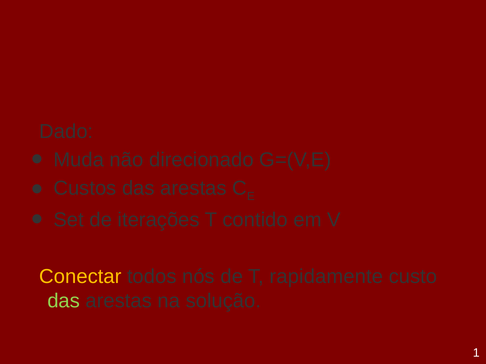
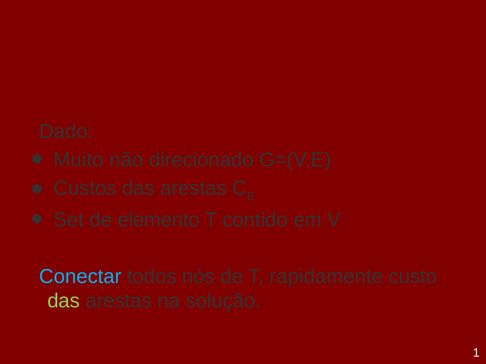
Muda: Muda -> Muito
iterações: iterações -> elemento
Conectar colour: yellow -> light blue
